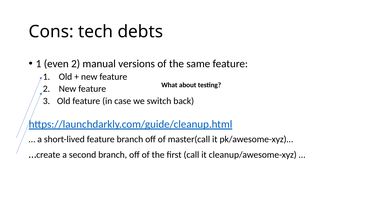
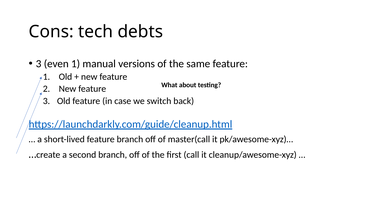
1 at (39, 64): 1 -> 3
even 2: 2 -> 1
